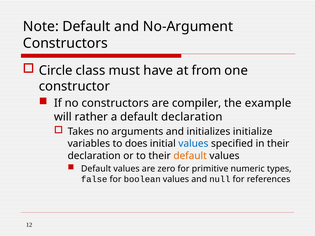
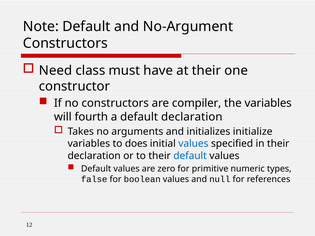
Circle: Circle -> Need
at from: from -> their
the example: example -> variables
rather: rather -> fourth
default at (190, 156) colour: orange -> blue
